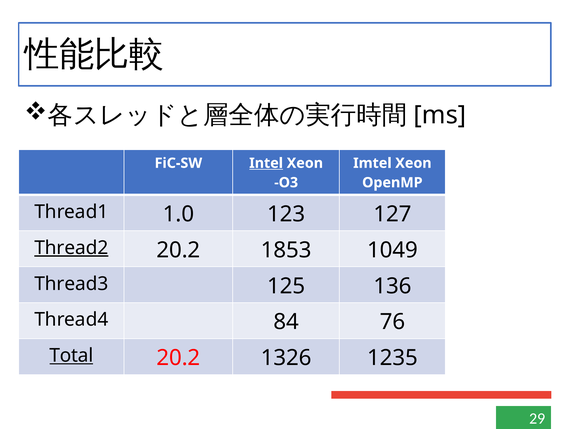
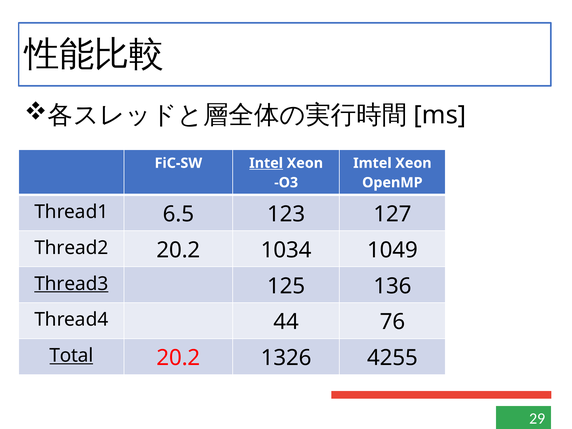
1.0: 1.0 -> 6.5
Thread2 underline: present -> none
1853: 1853 -> 1034
Thread3 underline: none -> present
84: 84 -> 44
1235: 1235 -> 4255
